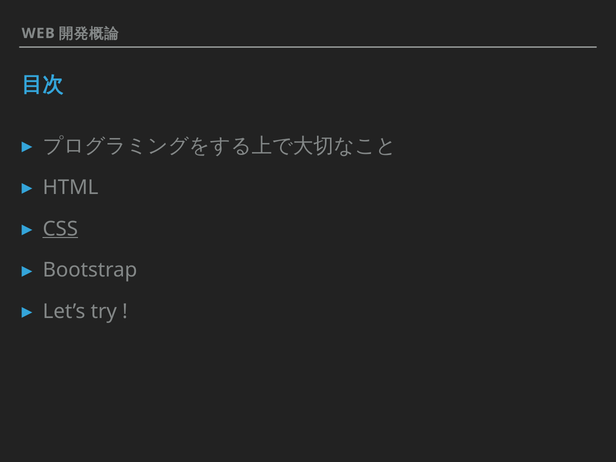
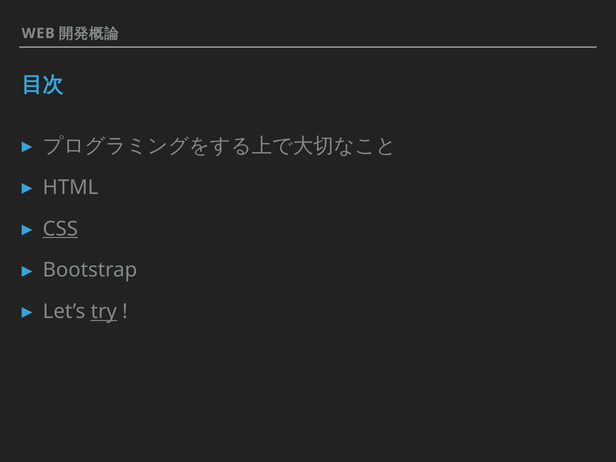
try underline: none -> present
